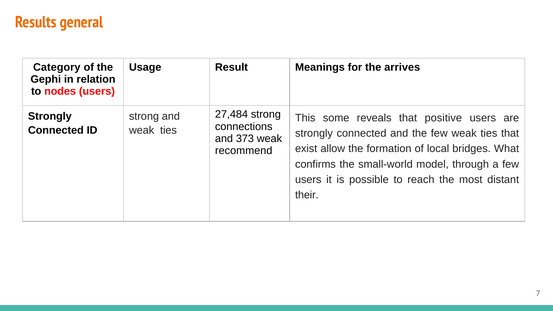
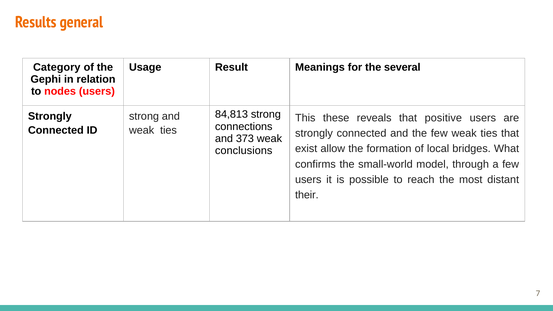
arrives: arrives -> several
27,484: 27,484 -> 84,813
some: some -> these
recommend: recommend -> conclusions
